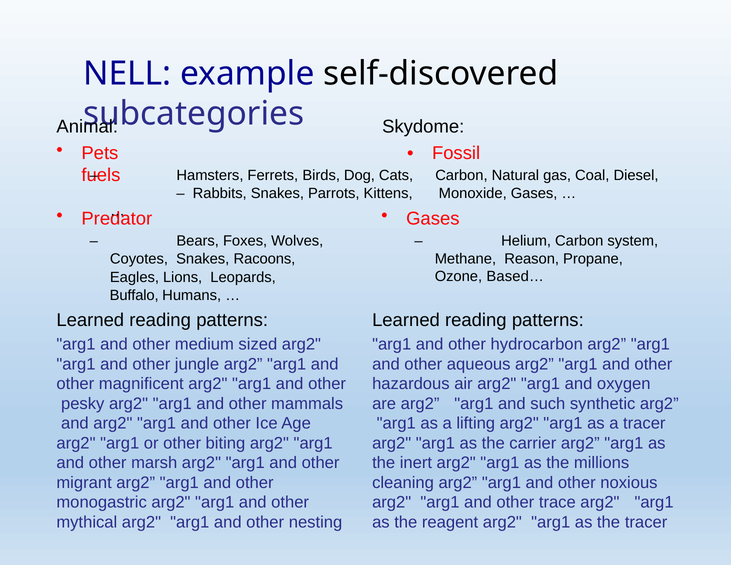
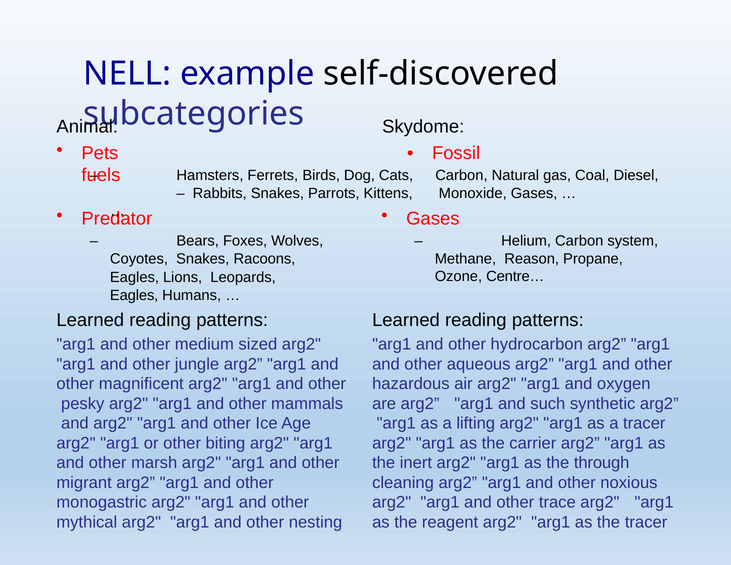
Based…: Based… -> Centre…
Buffalo at (134, 295): Buffalo -> Eagles
millions: millions -> through
